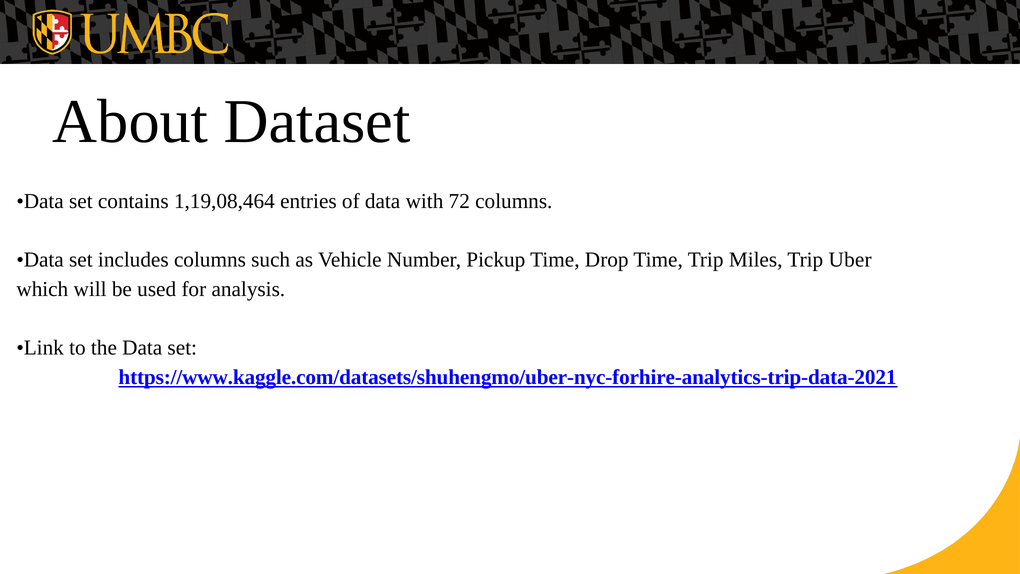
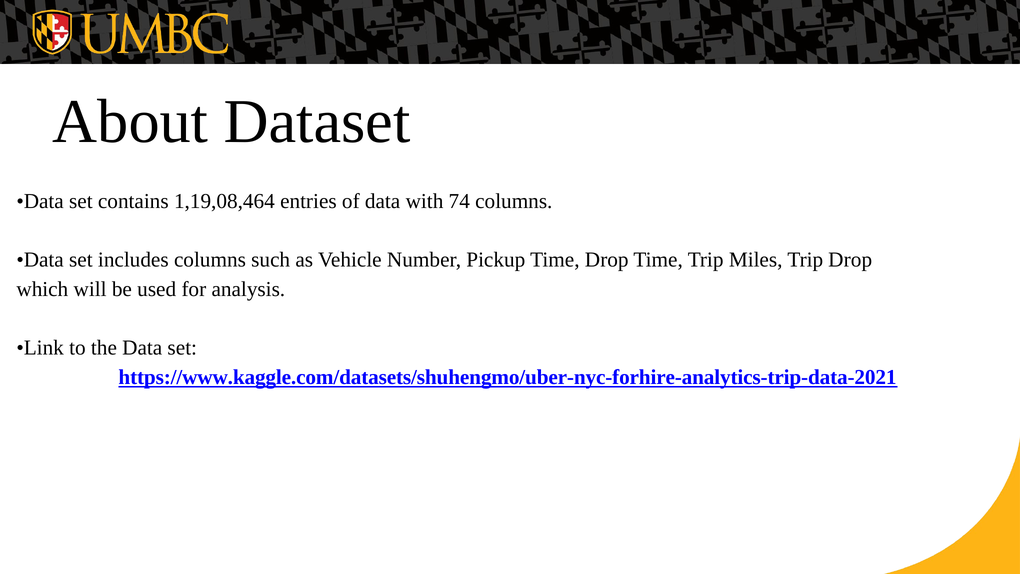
72: 72 -> 74
Trip Uber: Uber -> Drop
